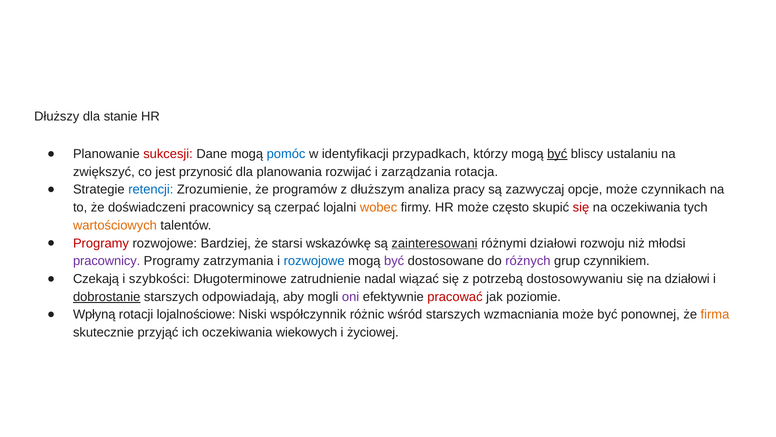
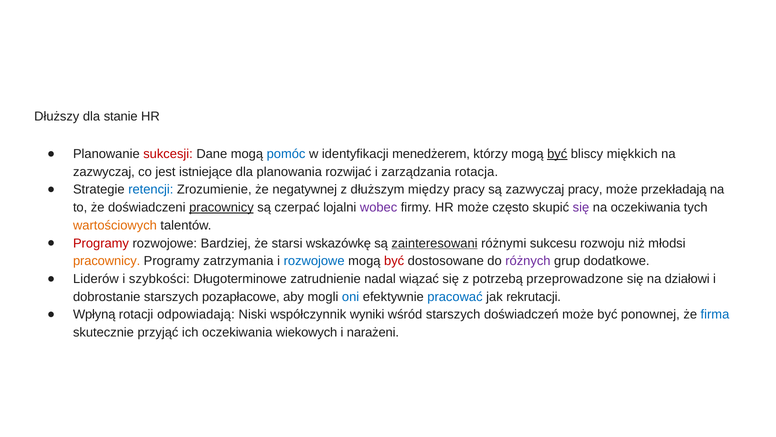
przypadkach: przypadkach -> menedżerem
ustalaniu: ustalaniu -> miękkich
zwiększyć at (104, 172): zwiększyć -> zazwyczaj
przynosić: przynosić -> istniejące
programów: programów -> negatywnej
analiza: analiza -> między
zazwyczaj opcje: opcje -> pracy
czynnikach: czynnikach -> przekładają
pracownicy at (221, 207) underline: none -> present
wobec colour: orange -> purple
się at (581, 207) colour: red -> purple
różnymi działowi: działowi -> sukcesu
pracownicy at (107, 261) colour: purple -> orange
być at (394, 261) colour: purple -> red
czynnikiem: czynnikiem -> dodatkowe
Czekają: Czekają -> Liderów
dostosowywaniu: dostosowywaniu -> przeprowadzone
dobrostanie underline: present -> none
odpowiadają: odpowiadają -> pozapłacowe
oni colour: purple -> blue
pracować colour: red -> blue
poziomie: poziomie -> rekrutacji
lojalnościowe: lojalnościowe -> odpowiadają
różnic: różnic -> wyniki
wzmacniania: wzmacniania -> doświadczeń
firma colour: orange -> blue
życiowej: życiowej -> narażeni
